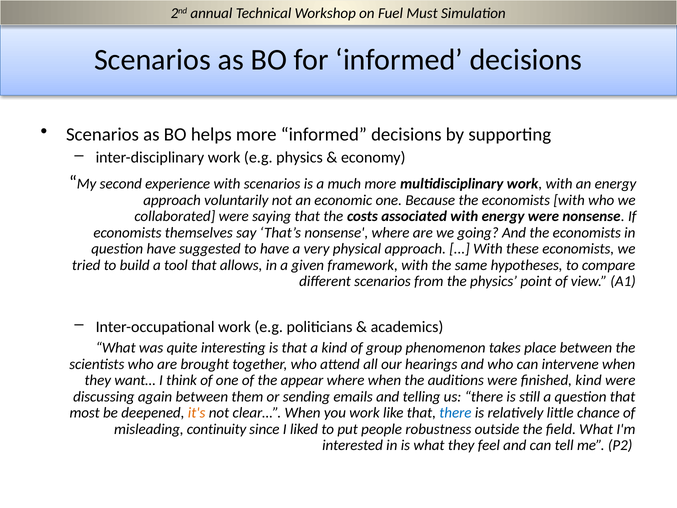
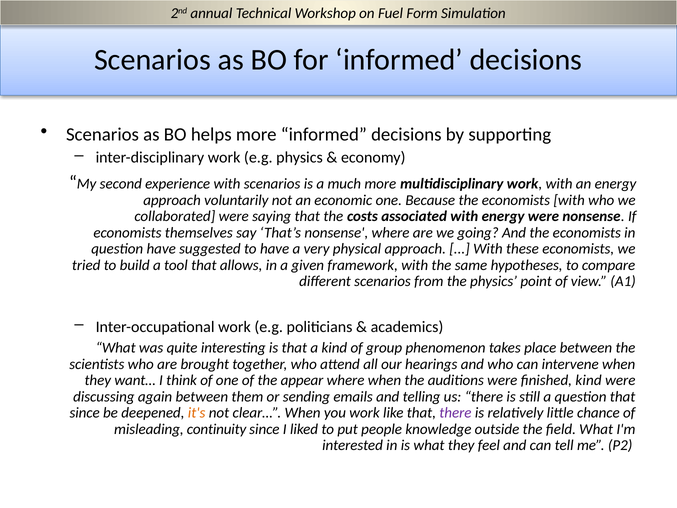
Must: Must -> Form
most at (85, 413): most -> since
there at (455, 413) colour: blue -> purple
robustness: robustness -> knowledge
